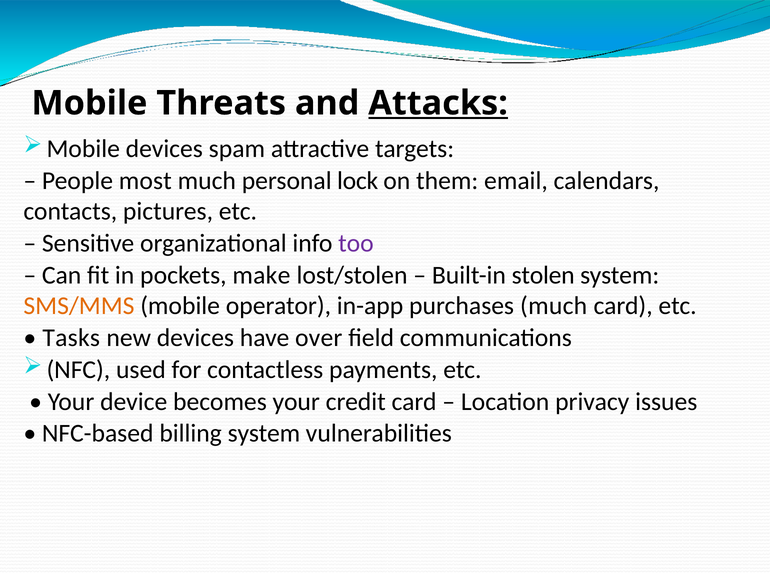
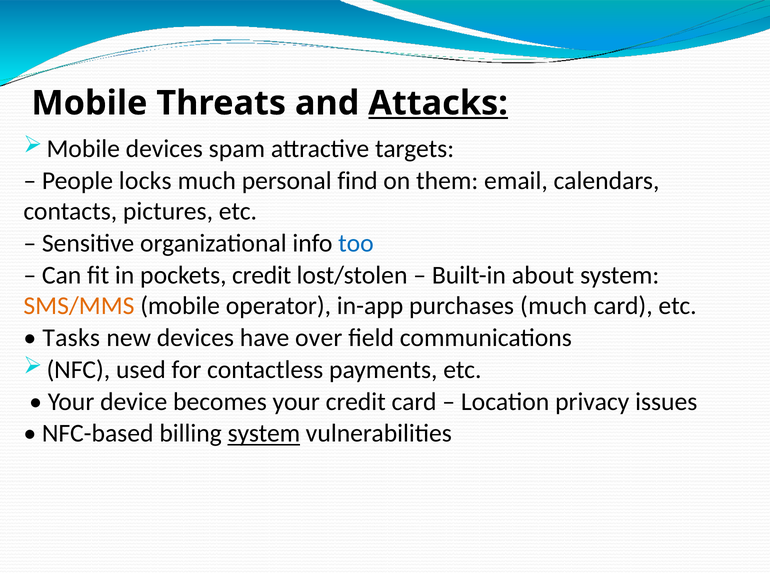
most: most -> locks
lock: lock -> find
too colour: purple -> blue
pockets make: make -> credit
stolen: stolen -> about
system at (264, 434) underline: none -> present
